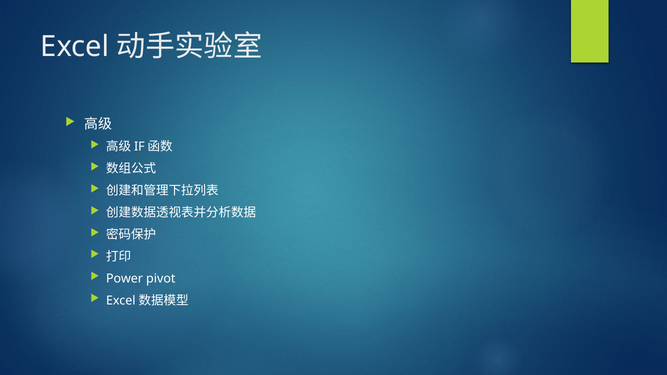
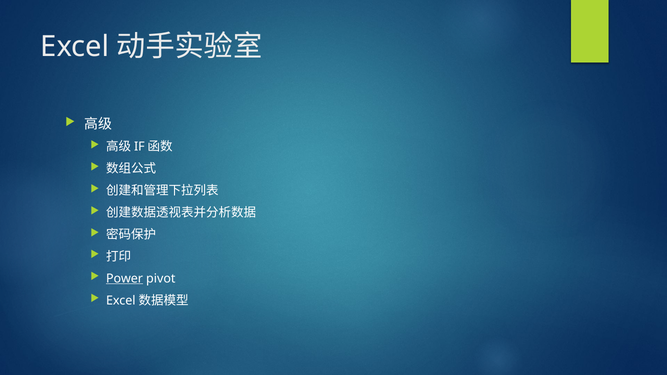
Power underline: none -> present
